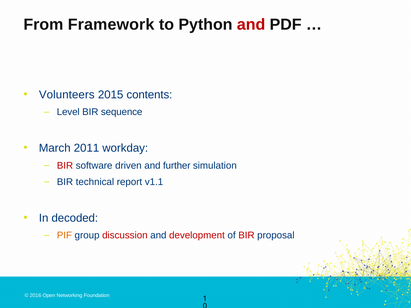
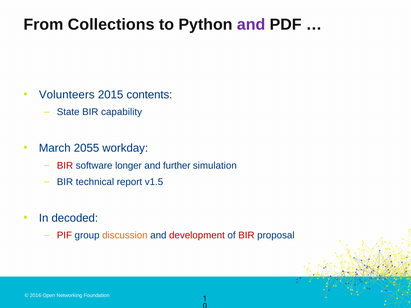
Framework: Framework -> Collections
and at (251, 24) colour: red -> purple
Level: Level -> State
sequence: sequence -> capability
2011: 2011 -> 2055
driven: driven -> longer
v1.1: v1.1 -> v1.5
PIF colour: orange -> red
discussion colour: red -> orange
